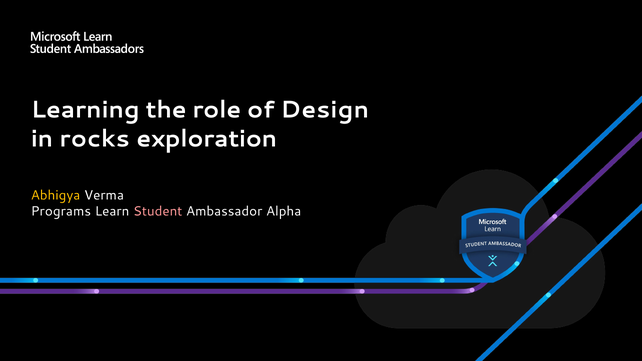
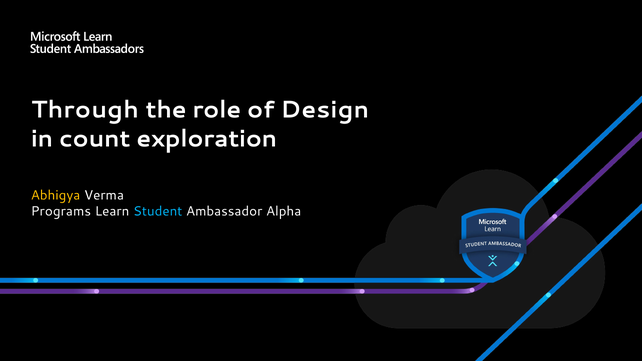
Learning: Learning -> Through
rocks: rocks -> count
Student colour: pink -> light blue
